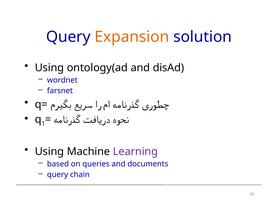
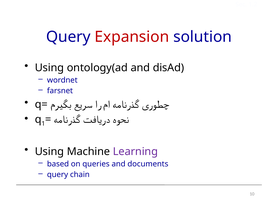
Expansion colour: orange -> red
